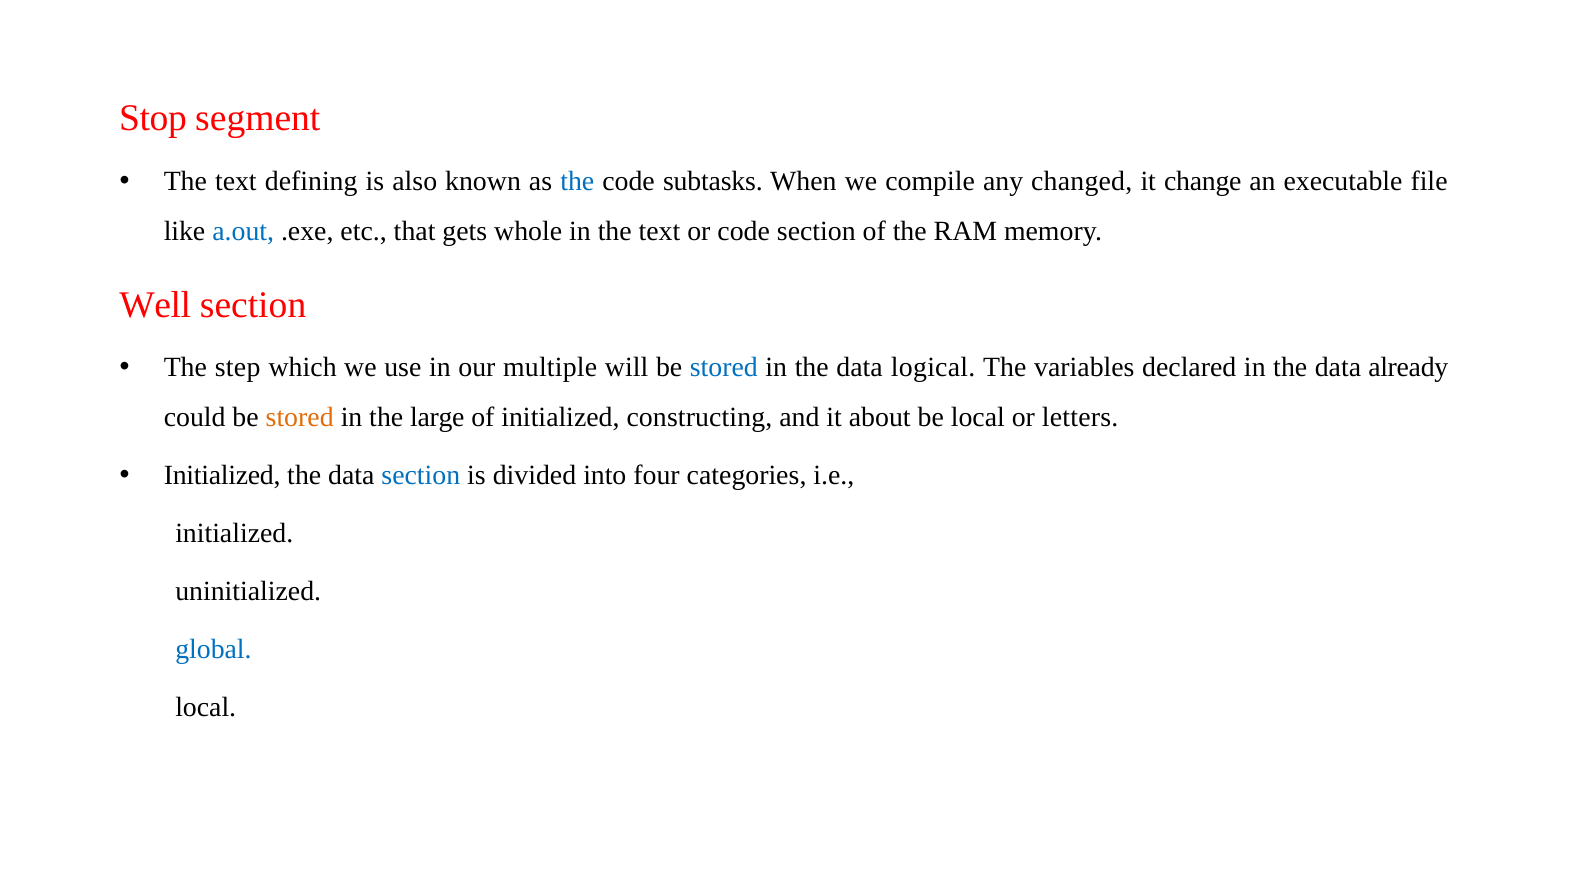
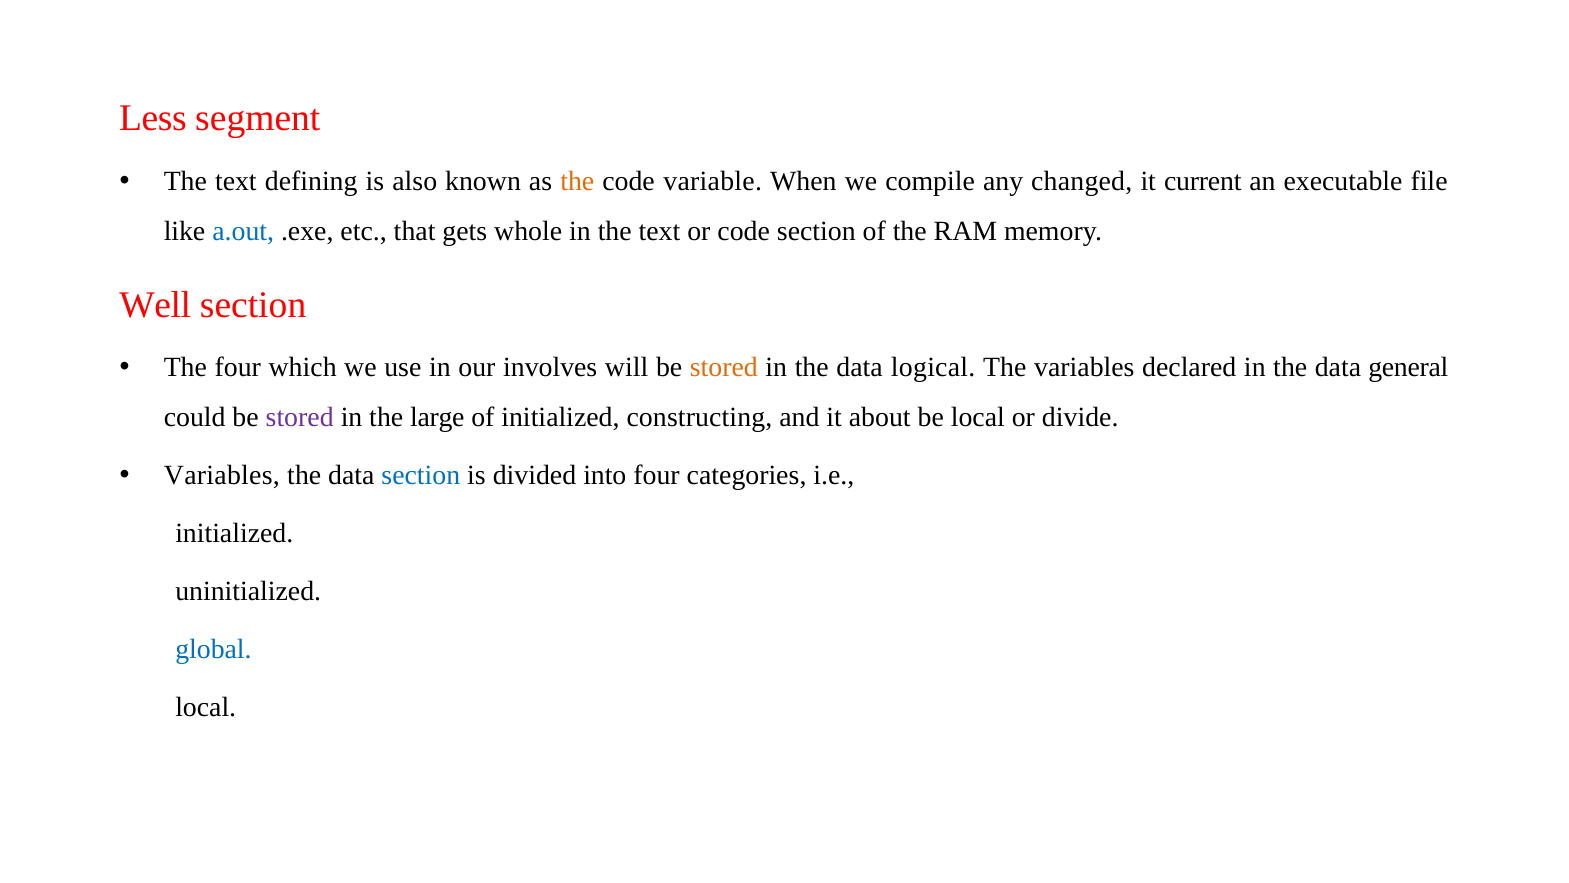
Stop: Stop -> Less
the at (577, 182) colour: blue -> orange
subtasks: subtasks -> variable
change: change -> current
The step: step -> four
multiple: multiple -> involves
stored at (724, 368) colour: blue -> orange
already: already -> general
stored at (300, 418) colour: orange -> purple
letters: letters -> divide
Initialized at (222, 475): Initialized -> Variables
